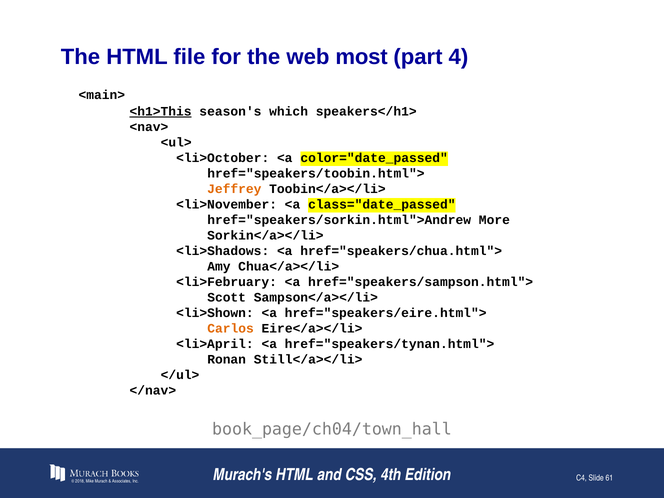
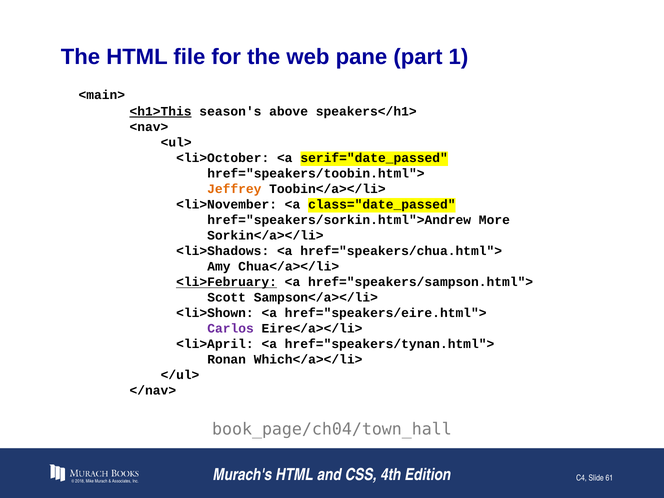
most: most -> pane
4: 4 -> 1
which: which -> above
color="date_passed: color="date_passed -> serif="date_passed
<li>February underline: none -> present
Carlos colour: orange -> purple
Still</a></li>: Still</a></li> -> Which</a></li>
